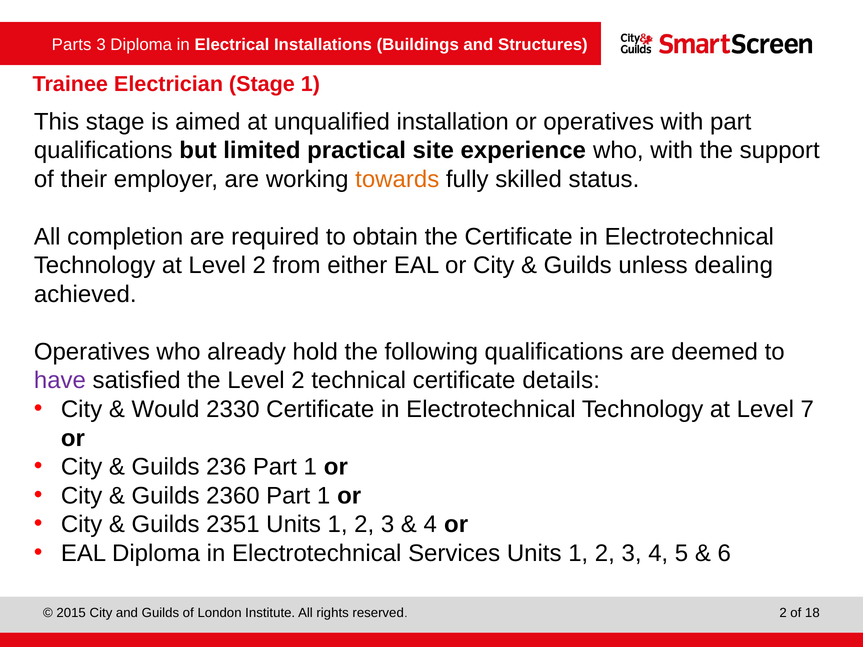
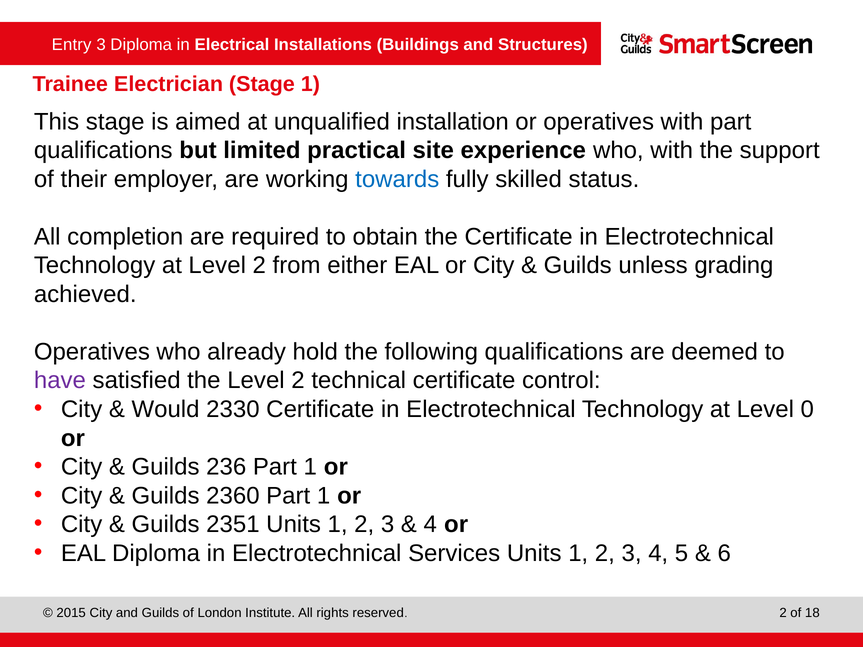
Parts: Parts -> Entry
towards colour: orange -> blue
dealing: dealing -> grading
details: details -> control
7: 7 -> 0
